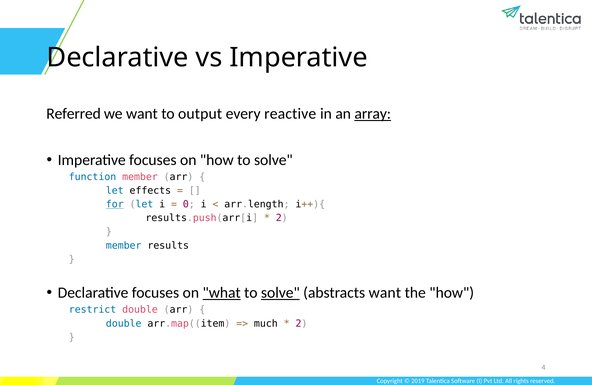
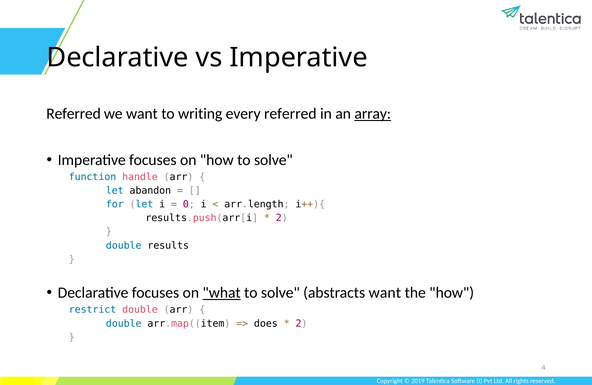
output: output -> writing
every reactive: reactive -> referred
function member: member -> handle
effects: effects -> abandon
for underline: present -> none
member at (124, 245): member -> double
solve at (280, 293) underline: present -> none
much: much -> does
